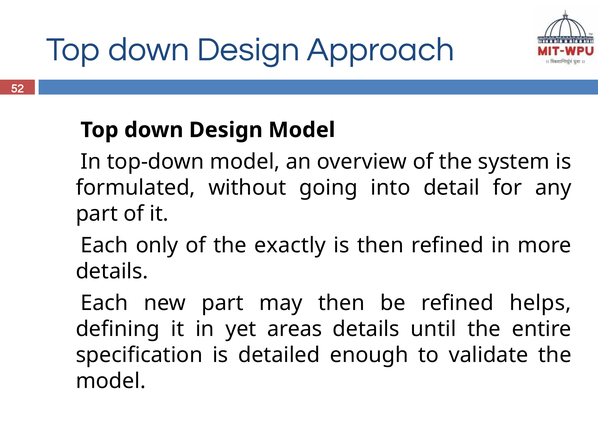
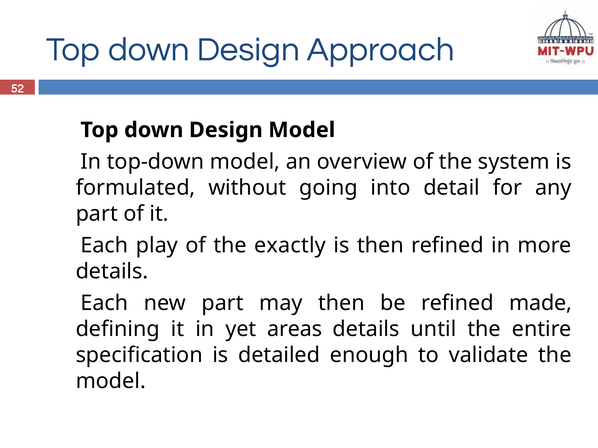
only: only -> play
helps: helps -> made
